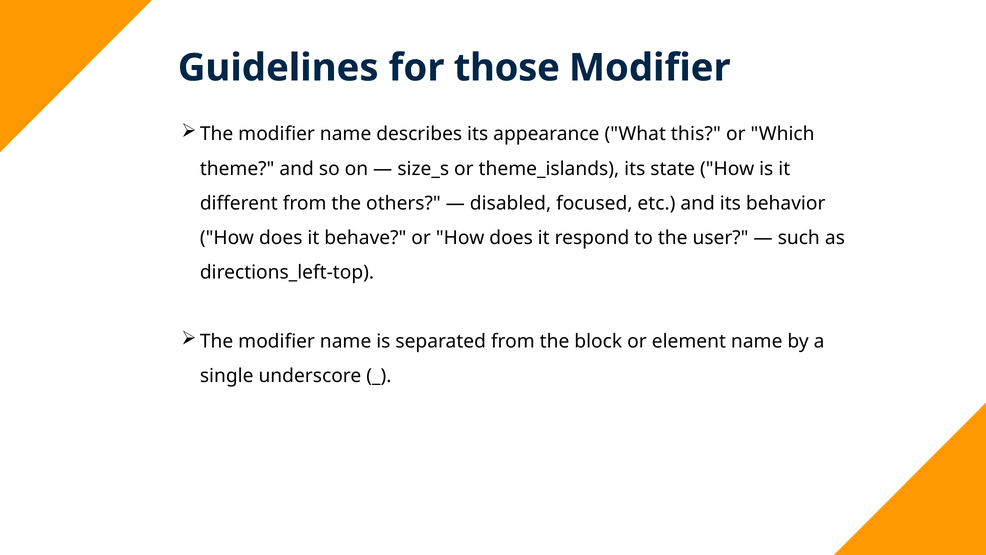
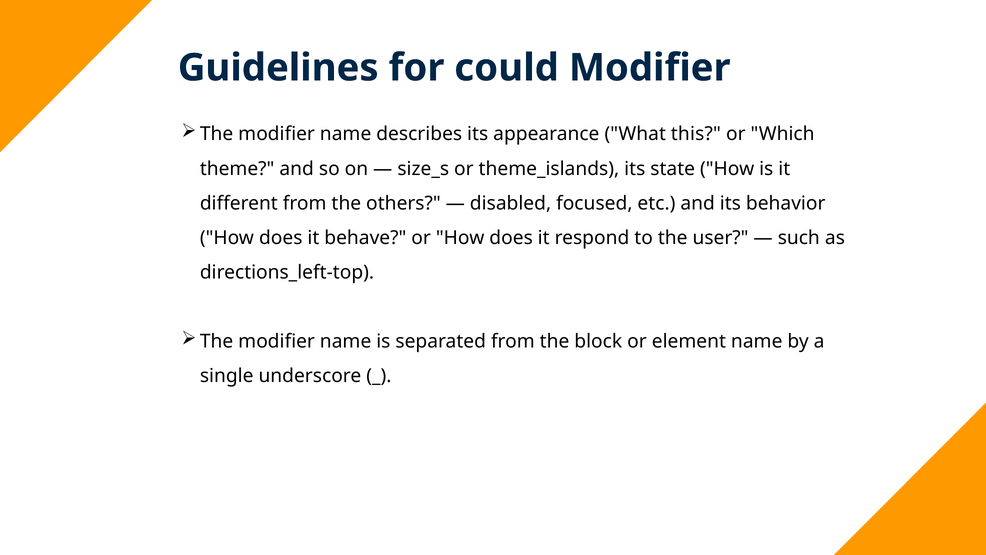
those: those -> could
